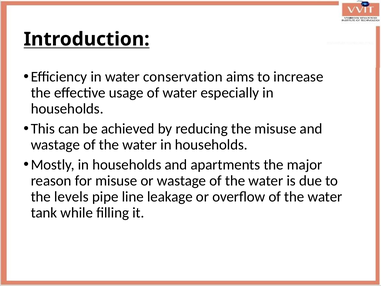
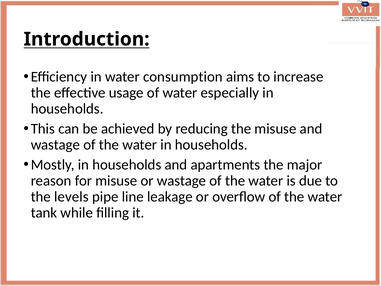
conservation: conservation -> consumption
